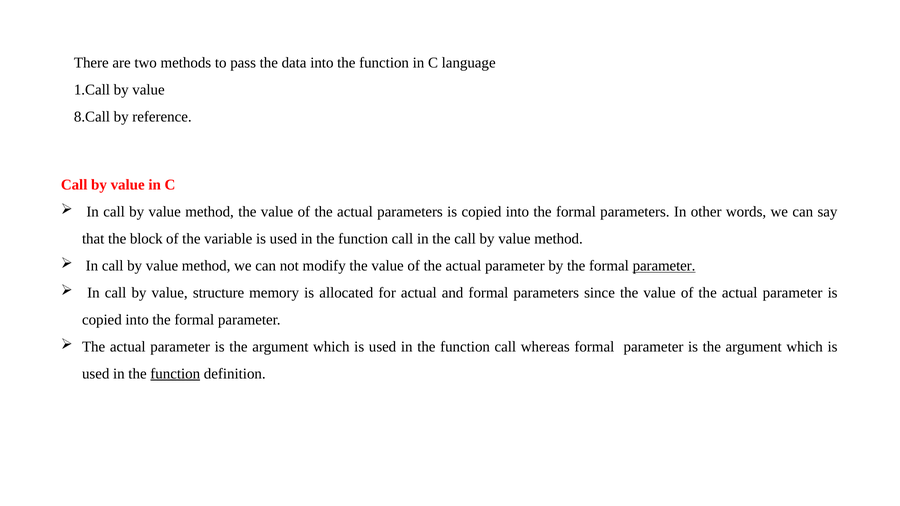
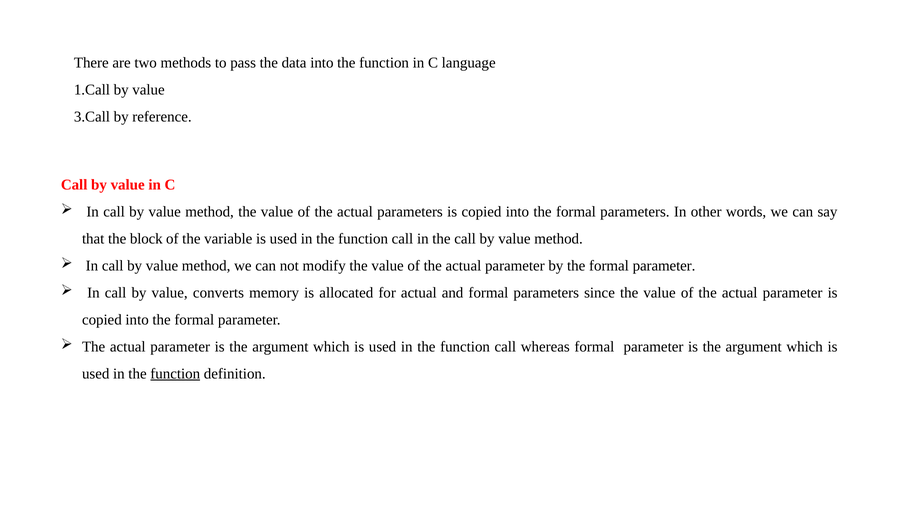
8.Call: 8.Call -> 3.Call
parameter at (664, 266) underline: present -> none
structure: structure -> converts
